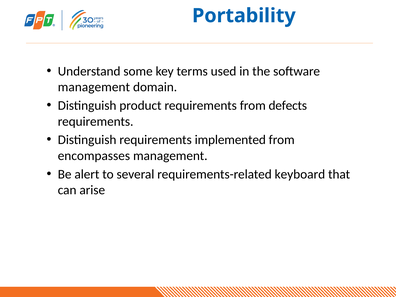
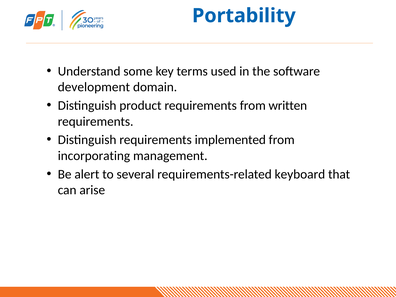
management at (94, 87): management -> development
defects: defects -> written
encompasses: encompasses -> incorporating
